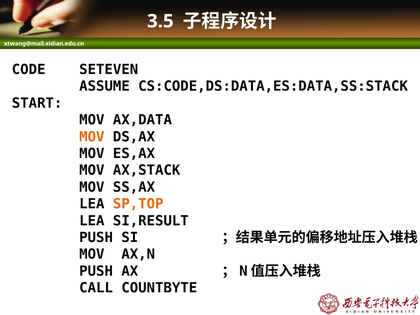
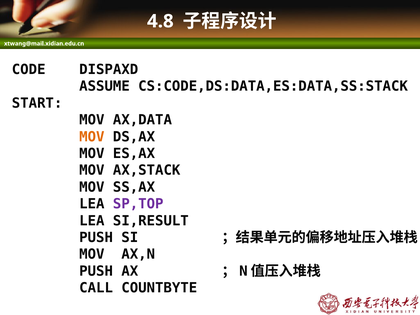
3.5: 3.5 -> 4.8
SETEVEN: SETEVEN -> DISPAXD
SP,TOP colour: orange -> purple
